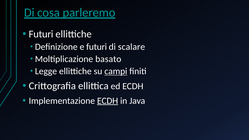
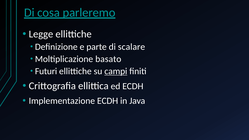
Futuri at (41, 34): Futuri -> Legge
e futuri: futuri -> parte
Legge: Legge -> Futuri
ECDH at (108, 101) underline: present -> none
